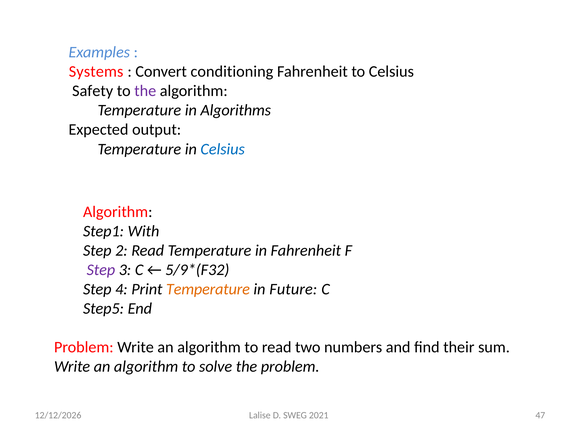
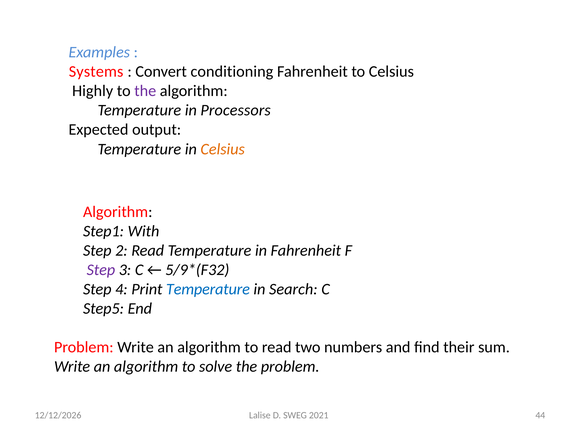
Safety: Safety -> Highly
Algorithms: Algorithms -> Processors
Celsius at (223, 149) colour: blue -> orange
Temperature at (208, 289) colour: orange -> blue
Future: Future -> Search
47: 47 -> 44
